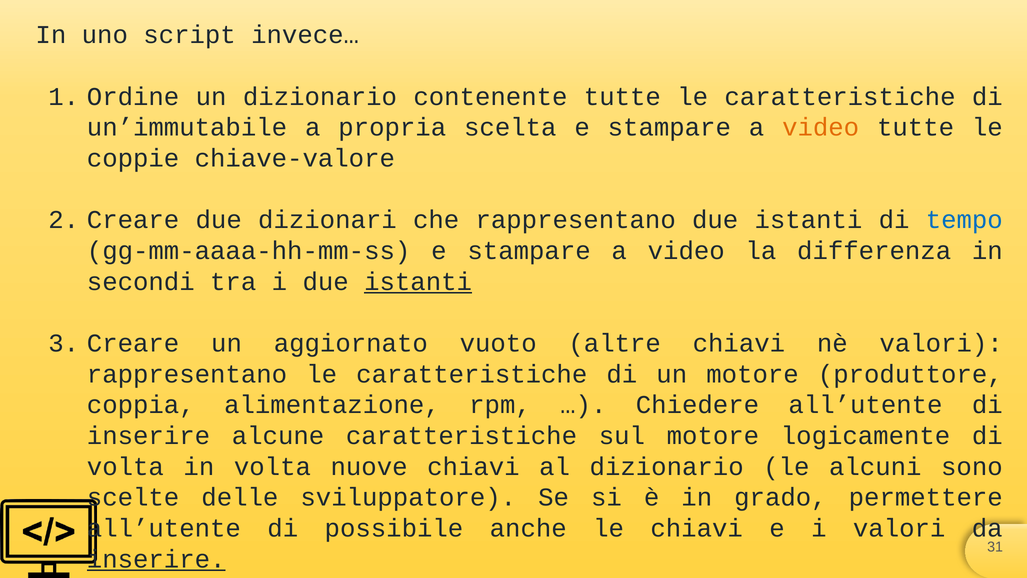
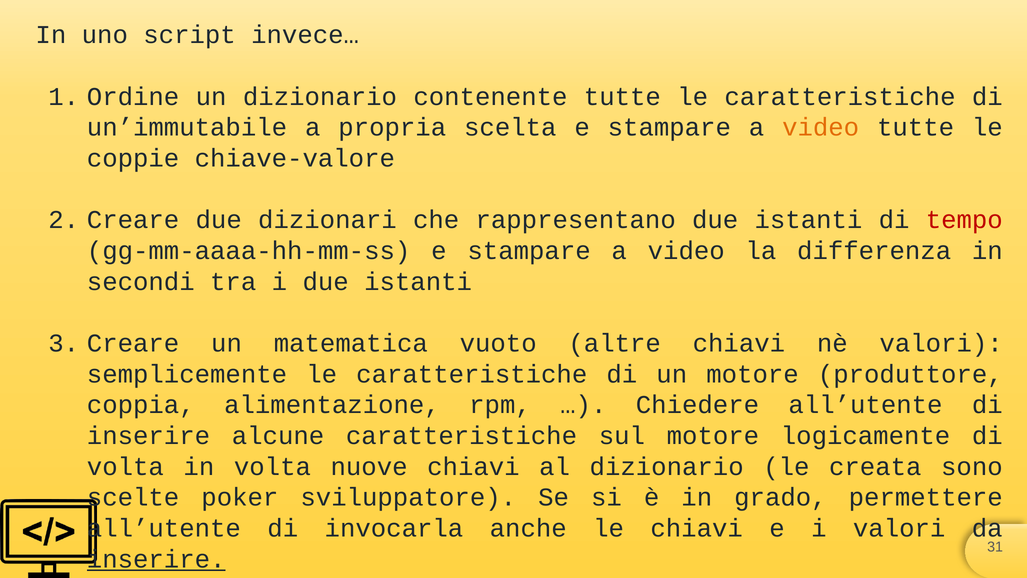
tempo colour: blue -> red
istanti at (418, 281) underline: present -> none
aggiornato: aggiornato -> matematica
rappresentano at (187, 374): rappresentano -> semplicemente
alcuni: alcuni -> creata
delle: delle -> poker
possibile: possibile -> invocarla
